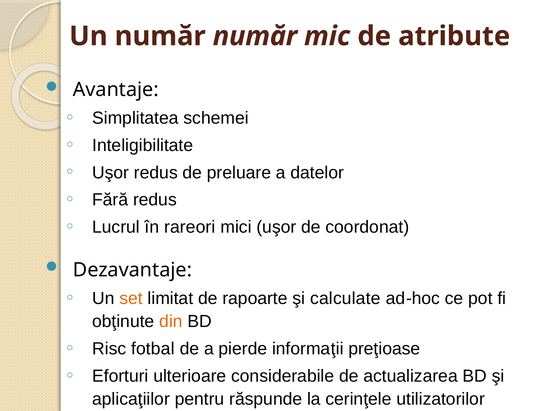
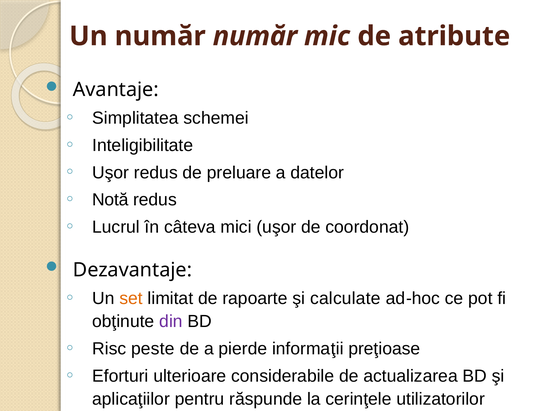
Fără: Fără -> Notă
rareori: rareori -> câteva
din colour: orange -> purple
fotbal: fotbal -> peste
